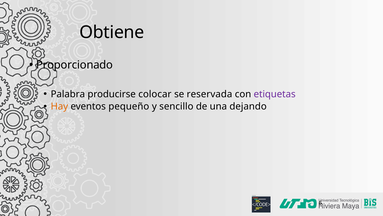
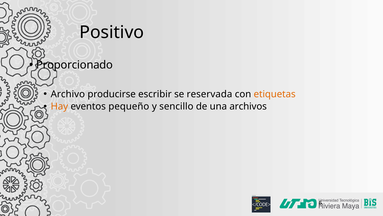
Obtiene: Obtiene -> Positivo
Palabra: Palabra -> Archivo
colocar: colocar -> escribir
etiquetas colour: purple -> orange
dejando: dejando -> archivos
